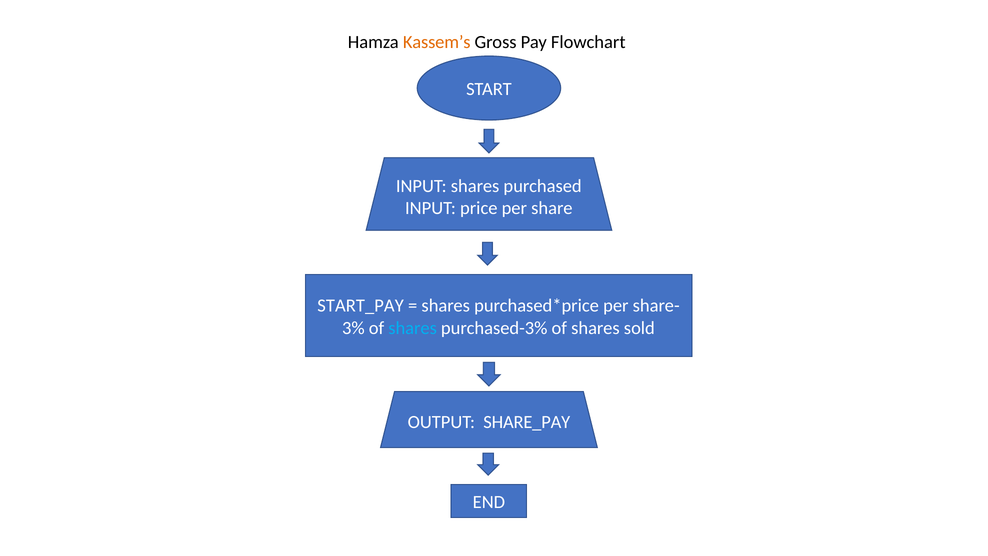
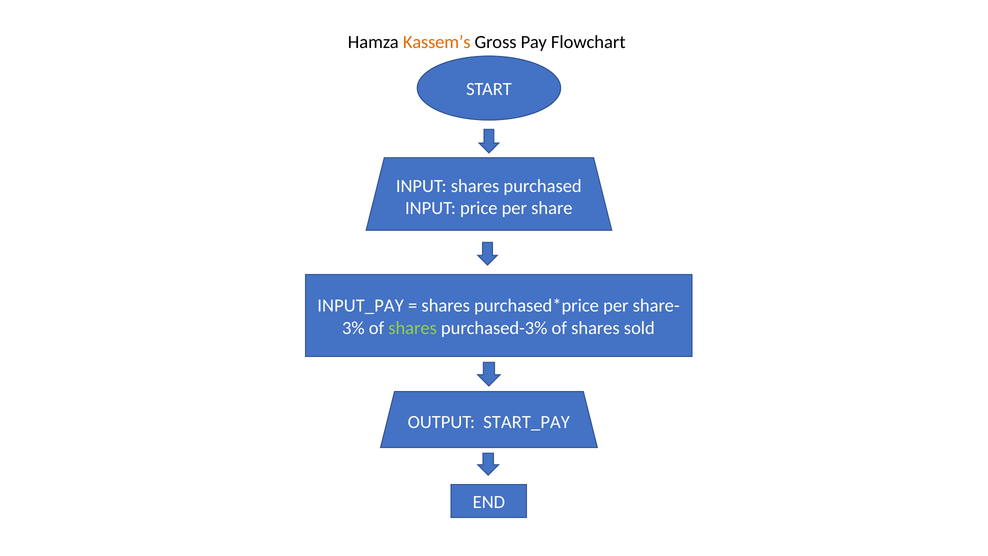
START_PAY: START_PAY -> INPUT_PAY
shares at (413, 328) colour: light blue -> light green
SHARE_PAY: SHARE_PAY -> START_PAY
